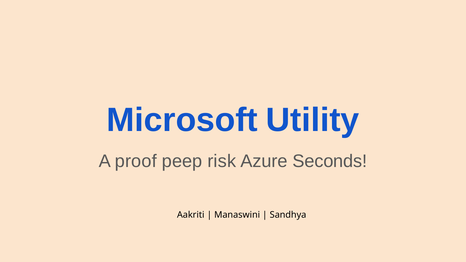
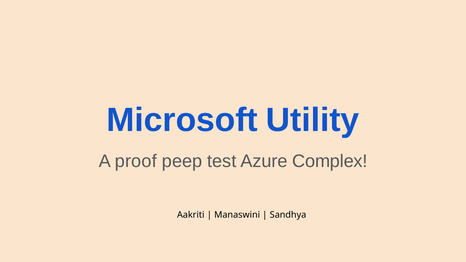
risk: risk -> test
Seconds: Seconds -> Complex
